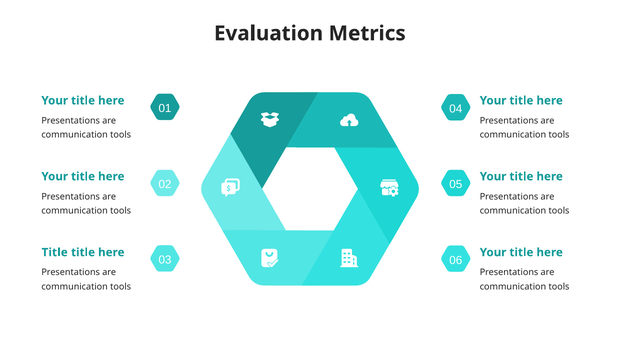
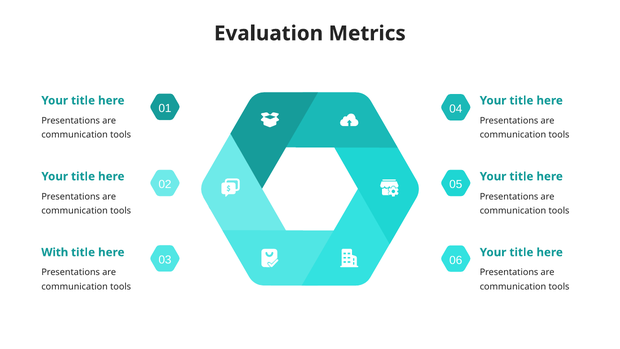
Title at (55, 252): Title -> With
